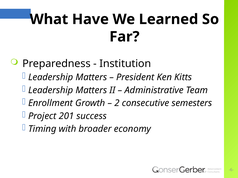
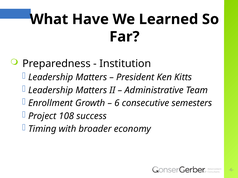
2: 2 -> 6
201: 201 -> 108
